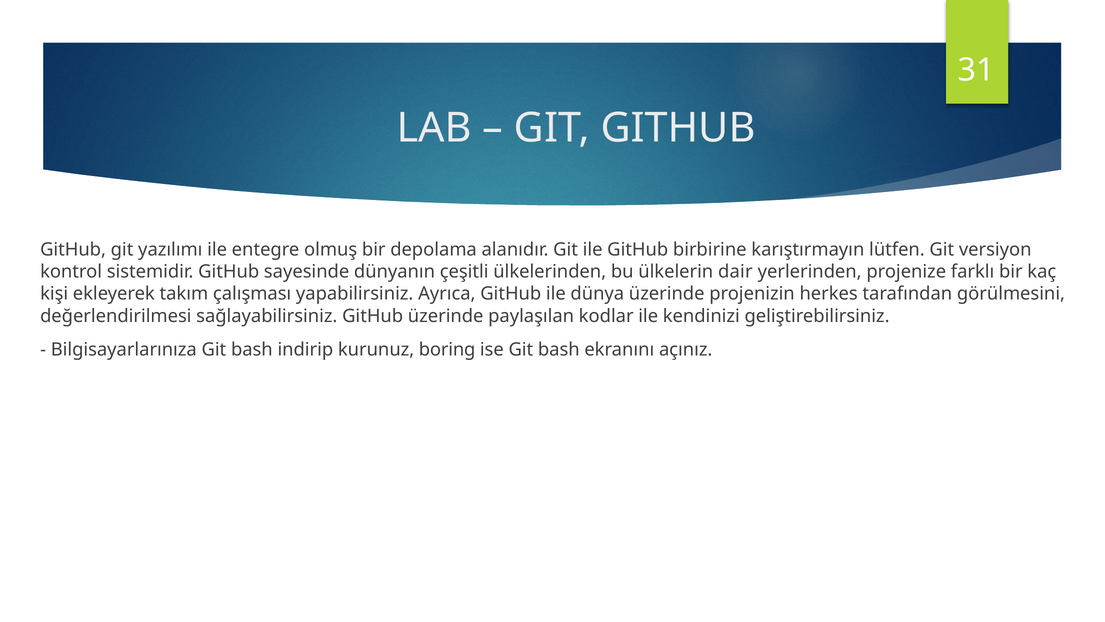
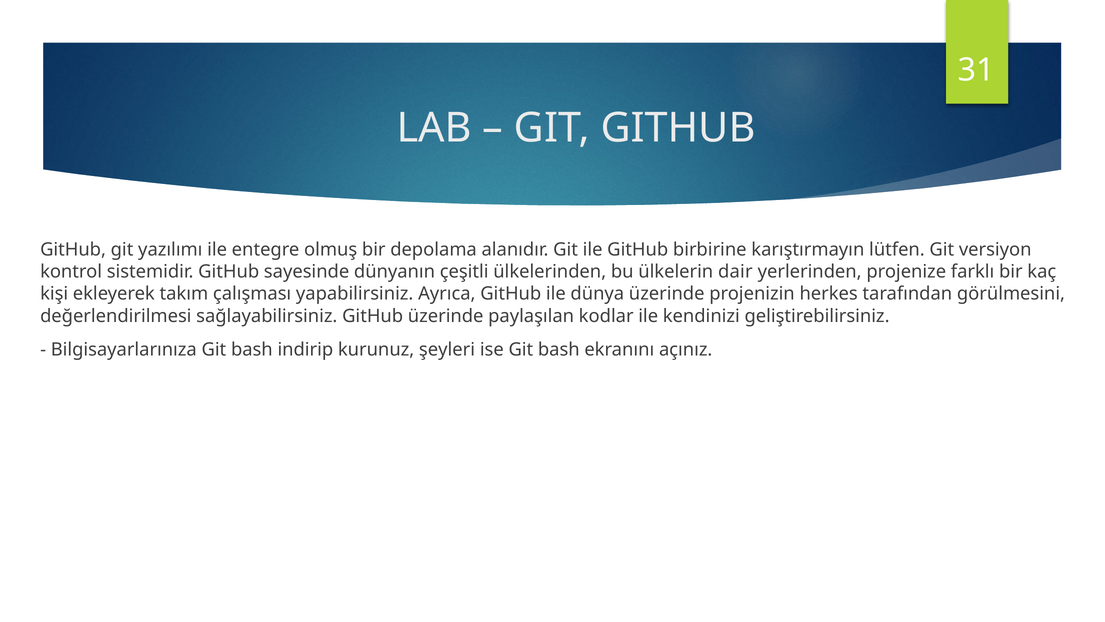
boring: boring -> şeyleri
